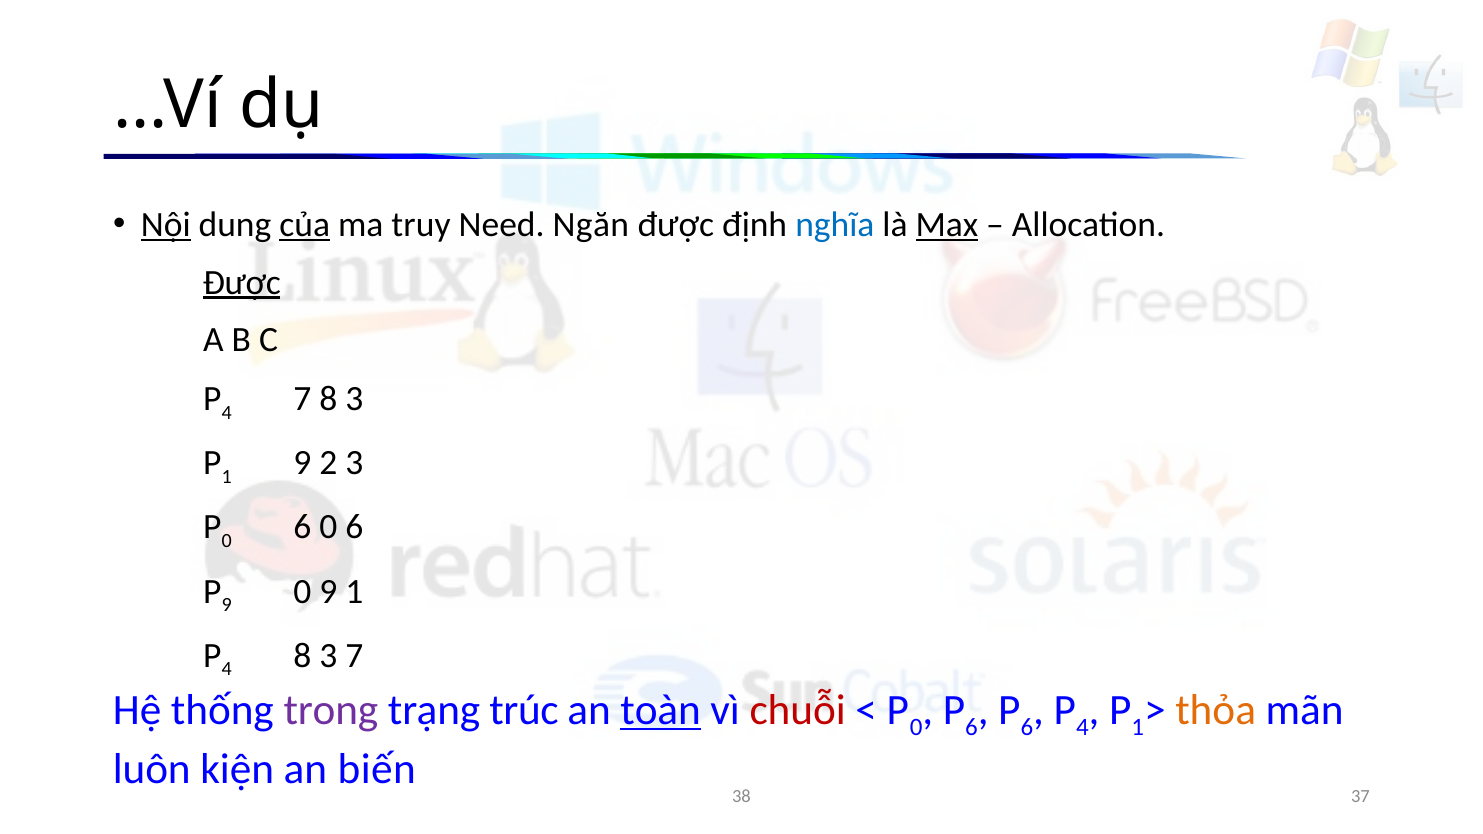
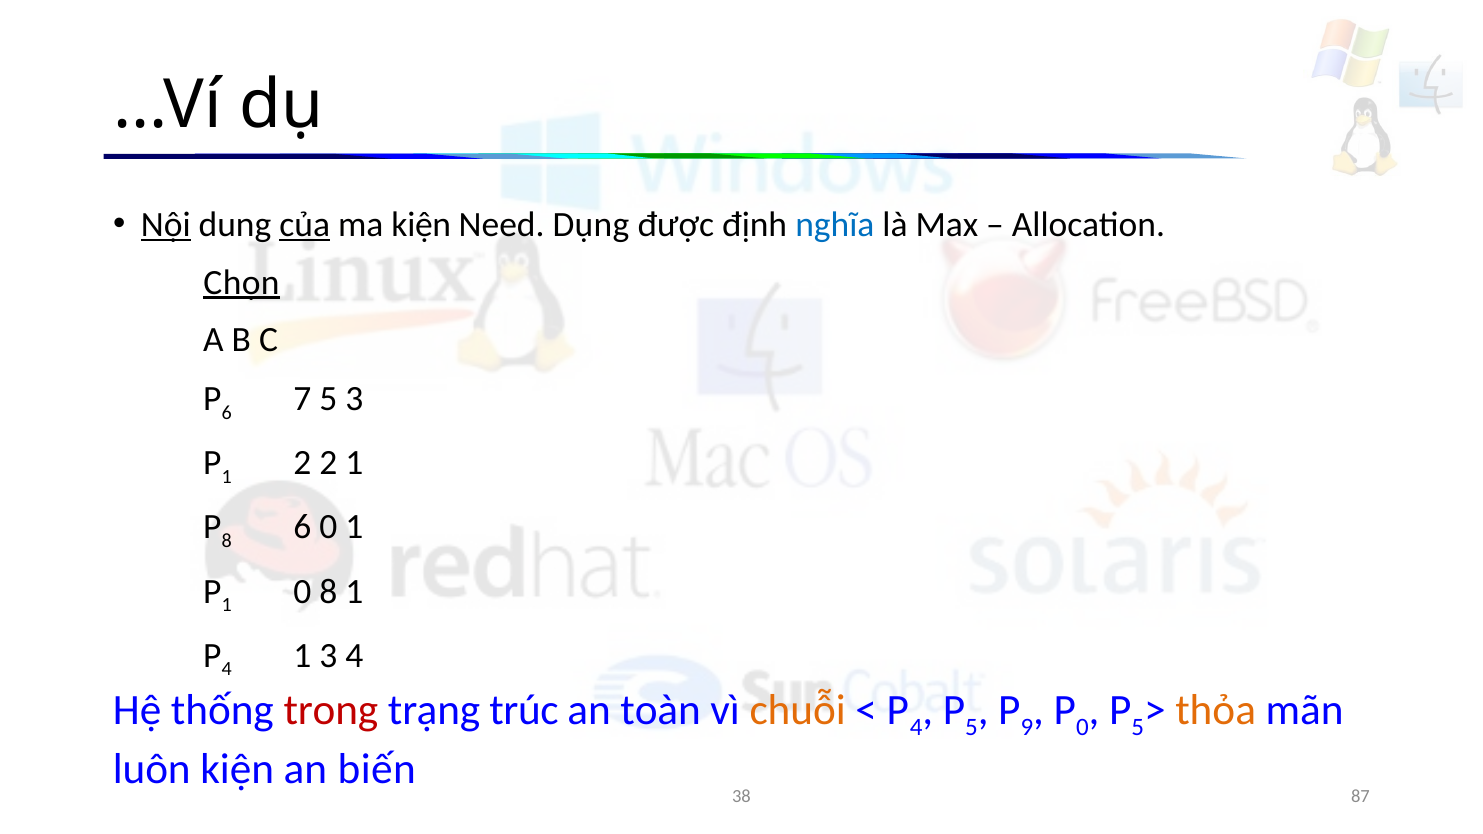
ma truy: truy -> kiện
Ngăn: Ngăn -> Dụng
Max underline: present -> none
Được at (242, 282): Được -> Chọn
4 at (227, 413): 4 -> 6
7 8: 8 -> 5
1 9: 9 -> 2
2 3: 3 -> 1
0 at (227, 541): 0 -> 8
6 0 6: 6 -> 1
9 at (227, 605): 9 -> 1
0 9: 9 -> 8
4 8: 8 -> 1
3 7: 7 -> 4
trong colour: purple -> red
toàn underline: present -> none
chuỗi colour: red -> orange
0 at (916, 727): 0 -> 4
6 at (972, 727): 6 -> 5
6 at (1027, 727): 6 -> 9
4 at (1082, 727): 4 -> 0
1 at (1138, 727): 1 -> 5
37: 37 -> 87
